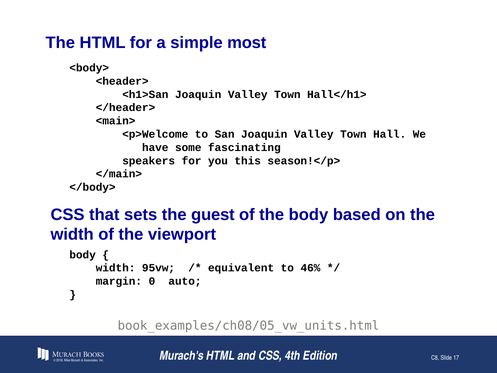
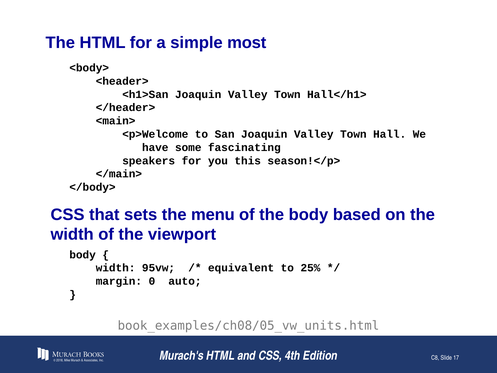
guest: guest -> menu
46%: 46% -> 25%
